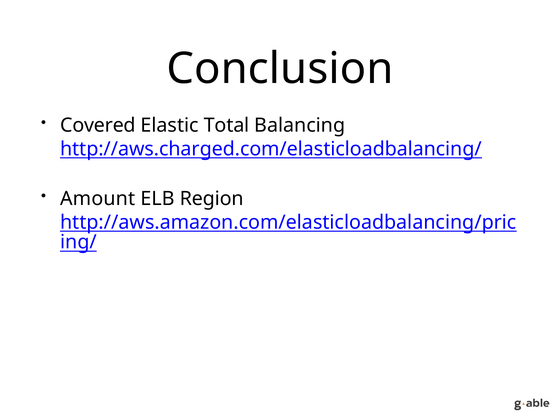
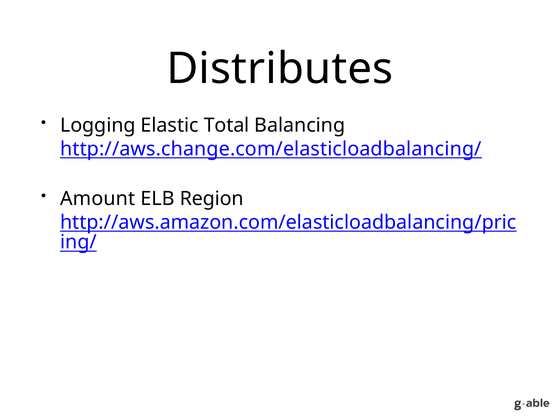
Conclusion: Conclusion -> Distributes
Covered: Covered -> Logging
http://aws.charged.com/elasticloadbalancing/: http://aws.charged.com/elasticloadbalancing/ -> http://aws.change.com/elasticloadbalancing/
